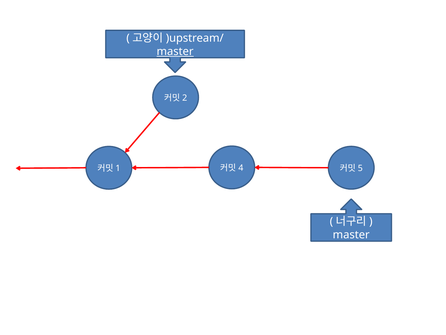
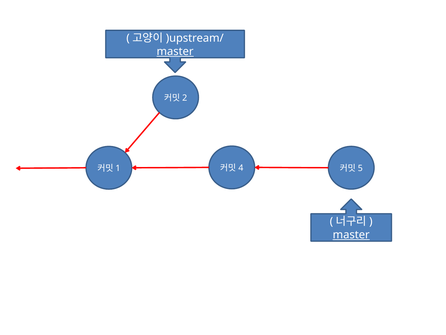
master at (351, 235) underline: none -> present
